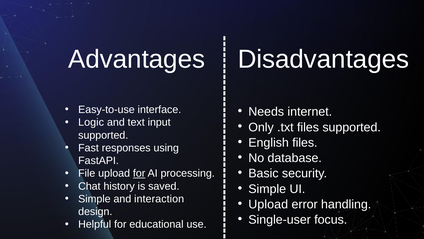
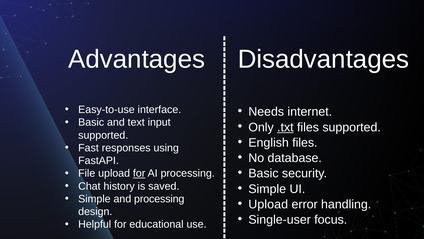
Logic at (91, 122): Logic -> Basic
.txt underline: none -> present
and interaction: interaction -> processing
